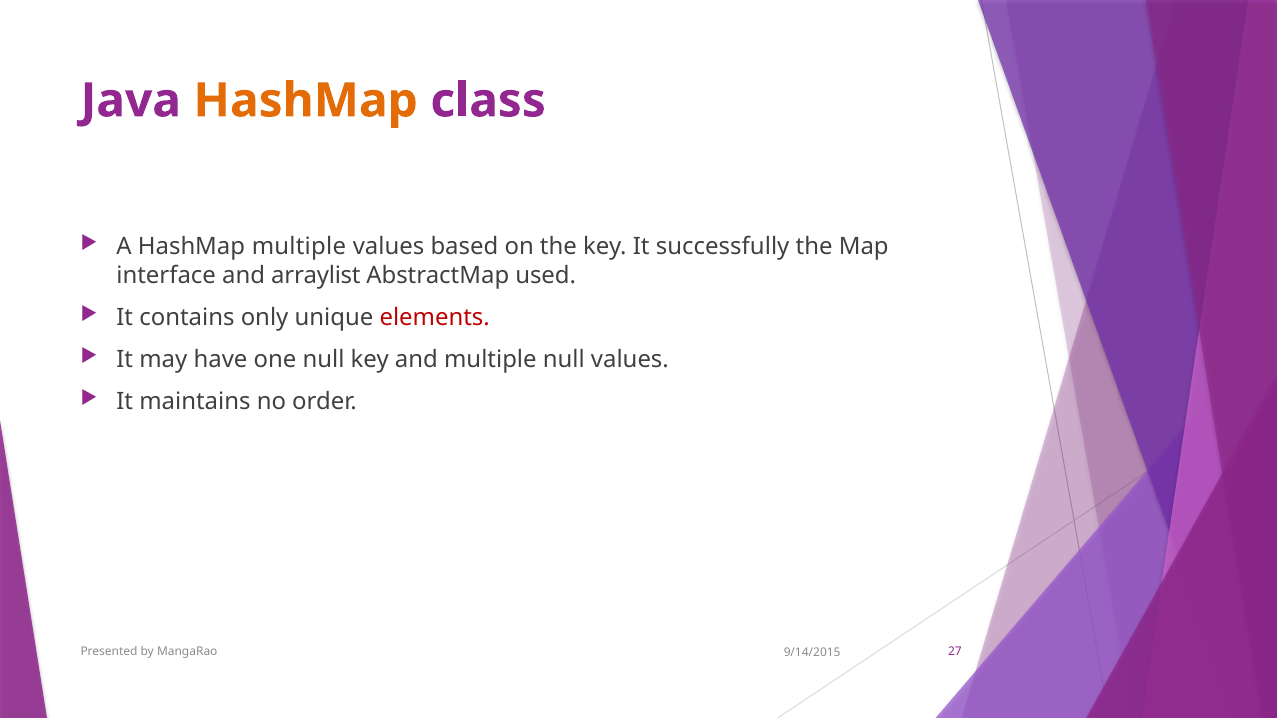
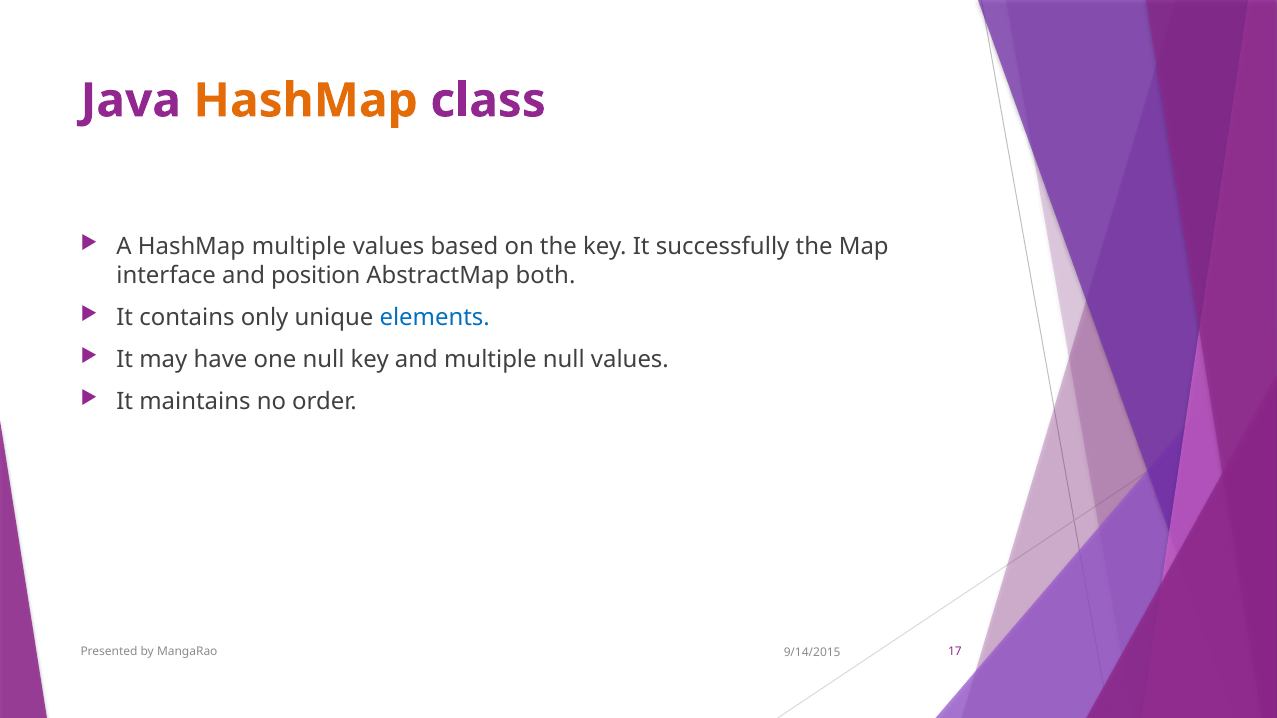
arraylist: arraylist -> position
used: used -> both
elements colour: red -> blue
27: 27 -> 17
